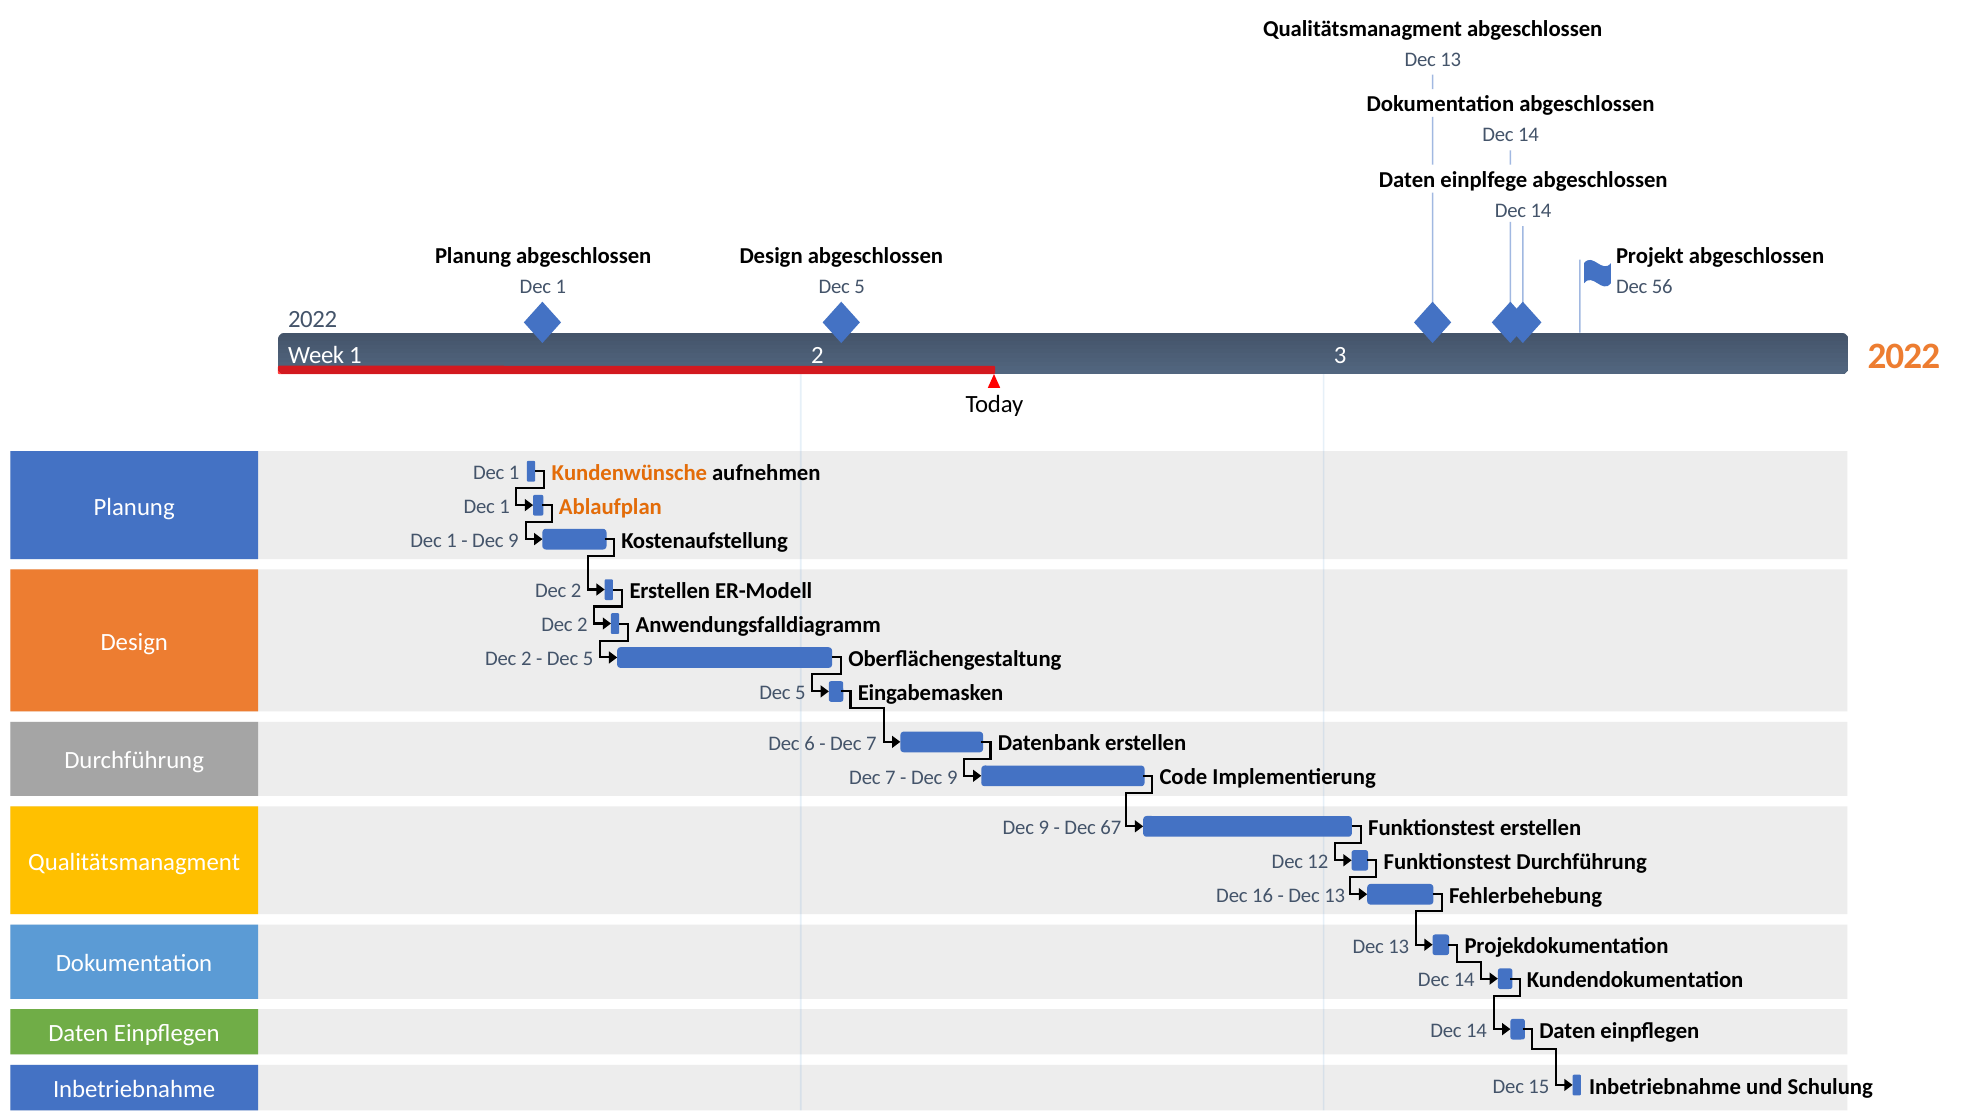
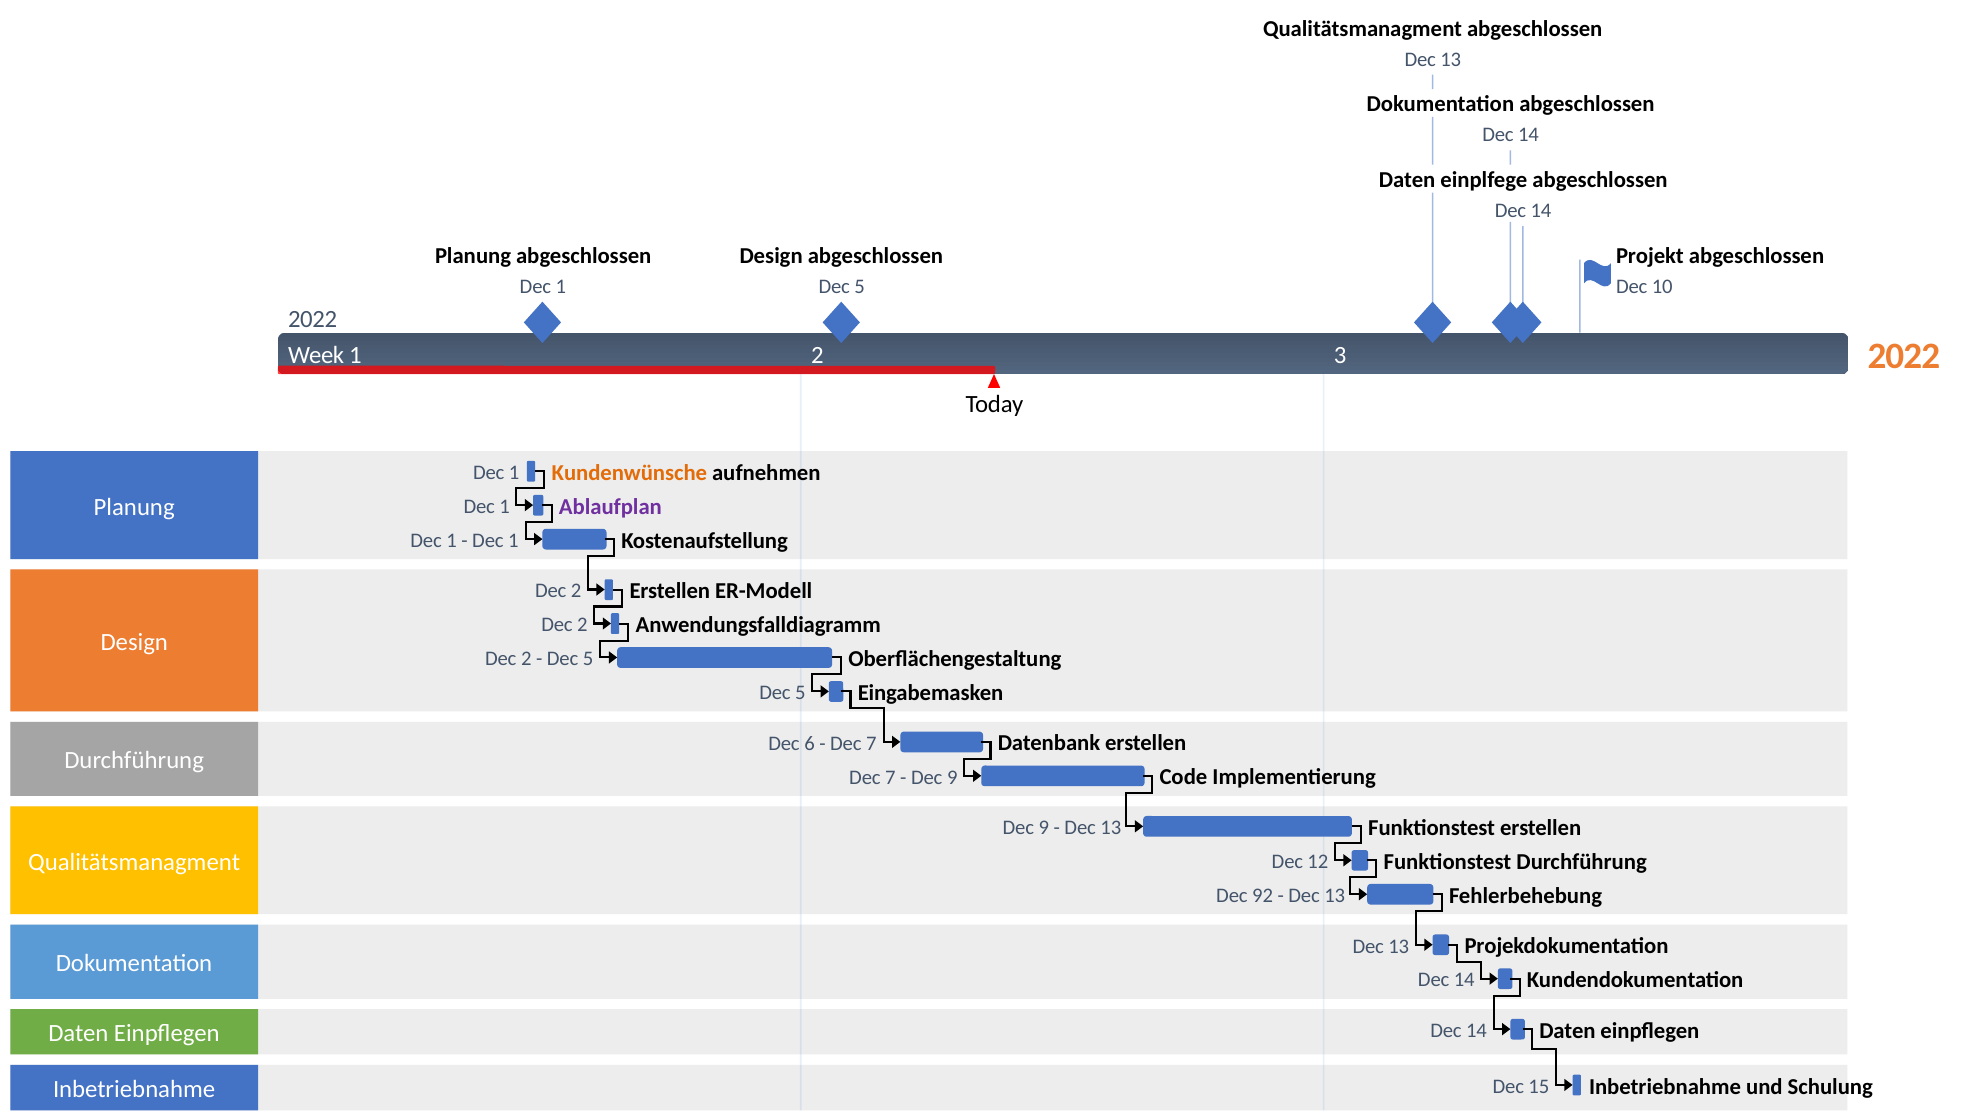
56: 56 -> 10
Ablaufplan colour: orange -> purple
9 at (513, 541): 9 -> 1
67 at (1111, 828): 67 -> 13
16: 16 -> 92
